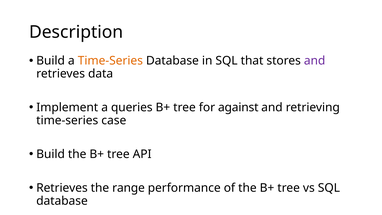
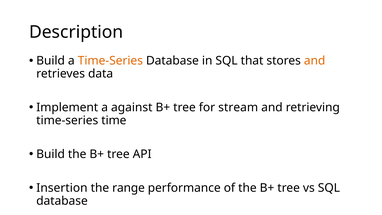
and at (315, 61) colour: purple -> orange
queries: queries -> against
against: against -> stream
case: case -> time
Retrieves at (62, 188): Retrieves -> Insertion
